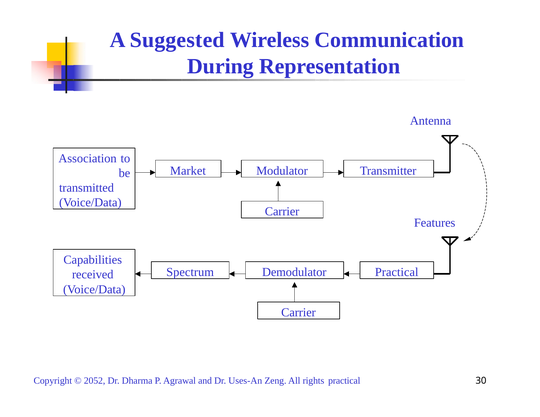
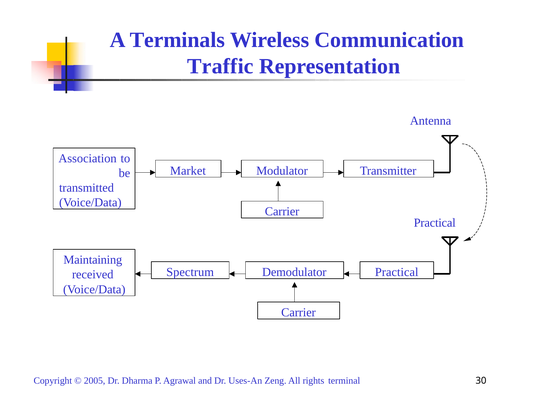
Suggested: Suggested -> Terminals
During: During -> Traffic
Features at (435, 223): Features -> Practical
Capabilities: Capabilities -> Maintaining
2052: 2052 -> 2005
rights practical: practical -> terminal
